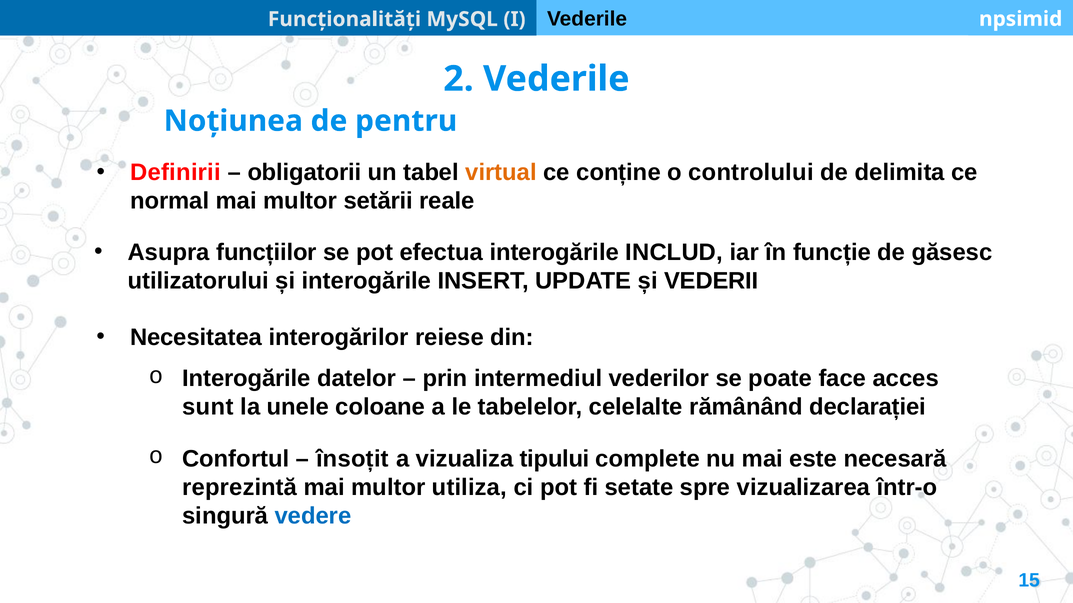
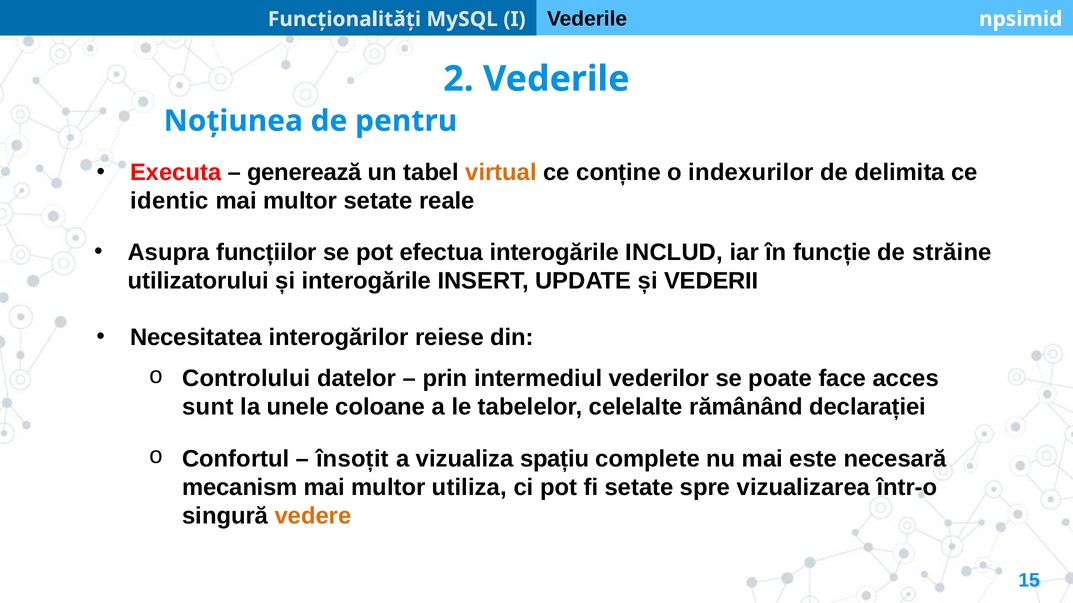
Definirii: Definirii -> Executa
obligatorii: obligatorii -> generează
controlului: controlului -> indexurilor
normal: normal -> identic
multor setării: setării -> setate
găsesc: găsesc -> străine
o Interogările: Interogările -> Controlului
tipului: tipului -> spațiu
reprezintă: reprezintă -> mecanism
vedere colour: blue -> orange
